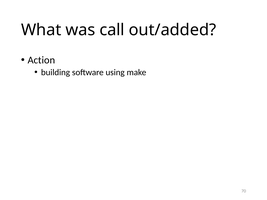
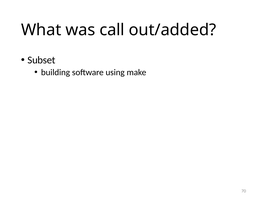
Action: Action -> Subset
